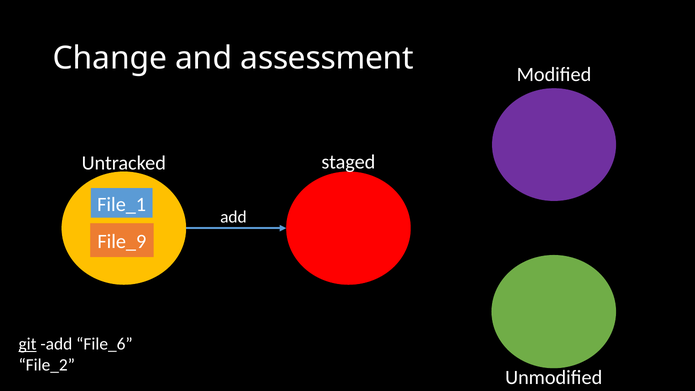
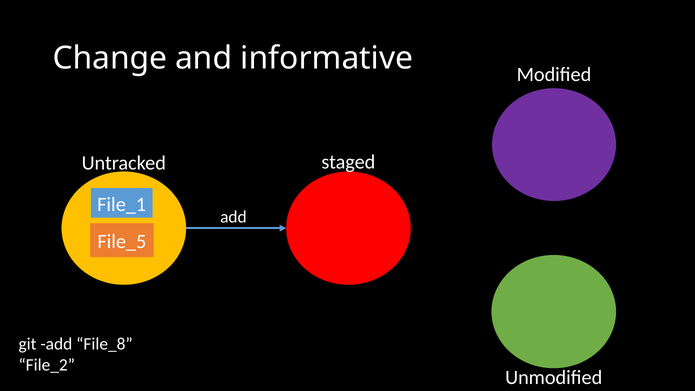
assessment: assessment -> informative
File_9: File_9 -> File_5
git underline: present -> none
File_6: File_6 -> File_8
